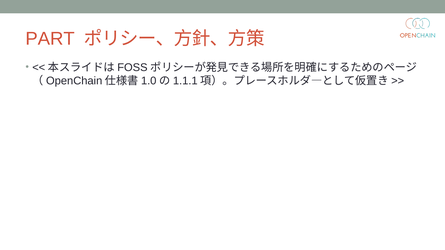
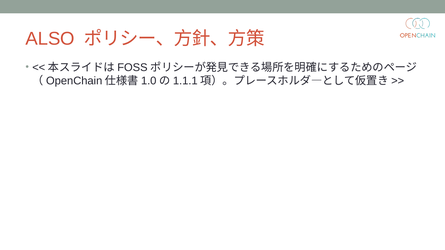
PART: PART -> ALSO
